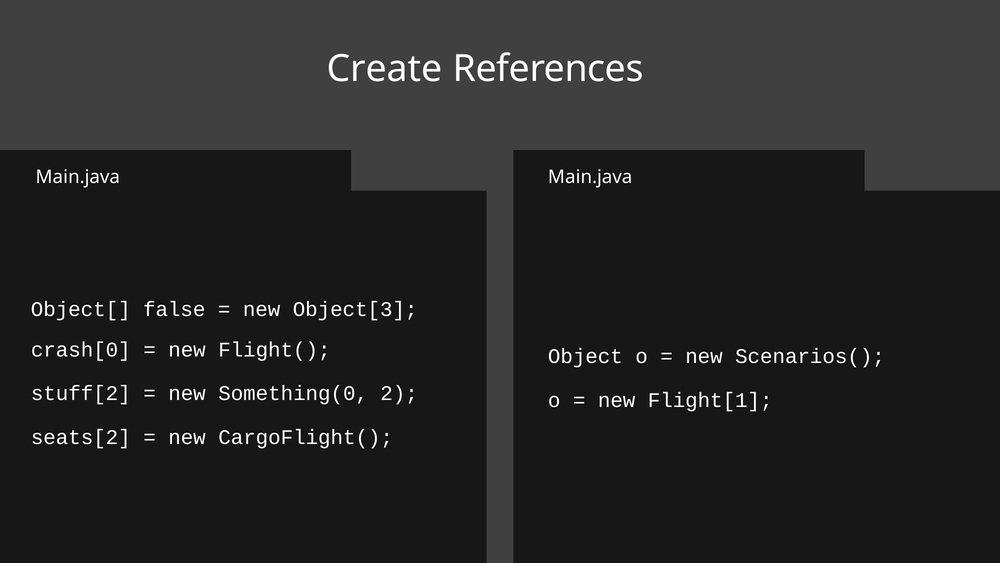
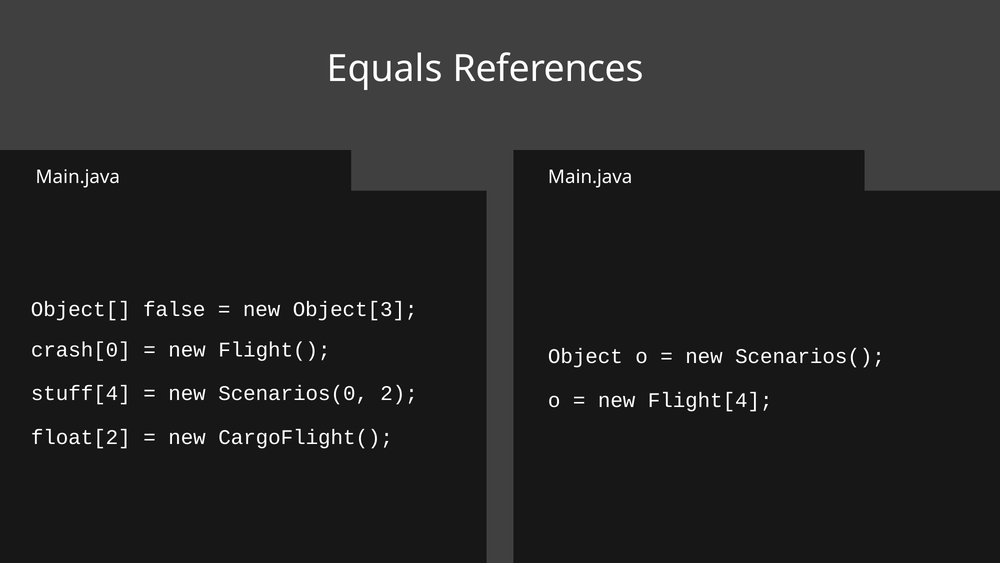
Create: Create -> Equals
stuff[2: stuff[2 -> stuff[4
Something(0: Something(0 -> Scenarios(0
Flight[1: Flight[1 -> Flight[4
seats[2: seats[2 -> float[2
